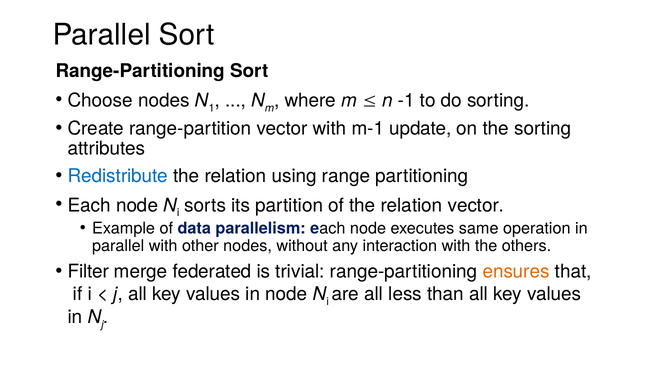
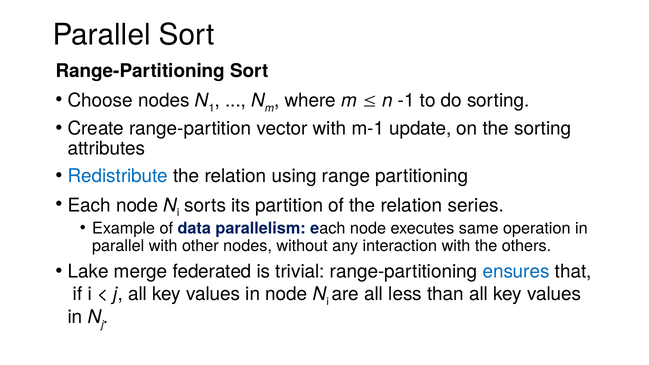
relation vector: vector -> series
Filter: Filter -> Lake
ensures colour: orange -> blue
